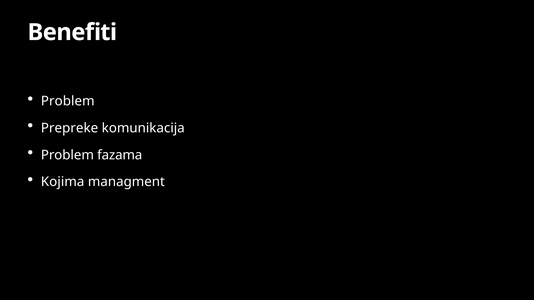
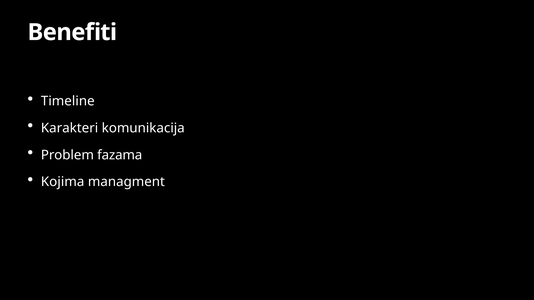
Problem at (68, 101): Problem -> Timeline
Prepreke: Prepreke -> Karakteri
